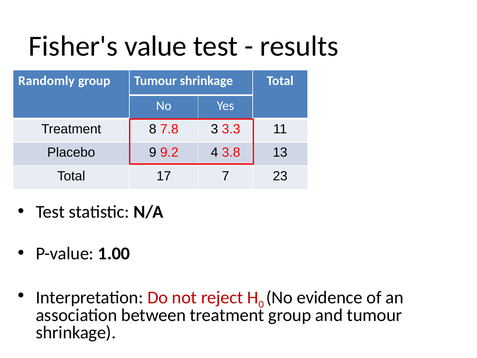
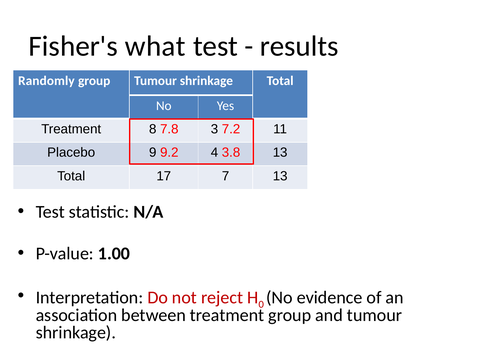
value: value -> what
3.3: 3.3 -> 7.2
7 23: 23 -> 13
